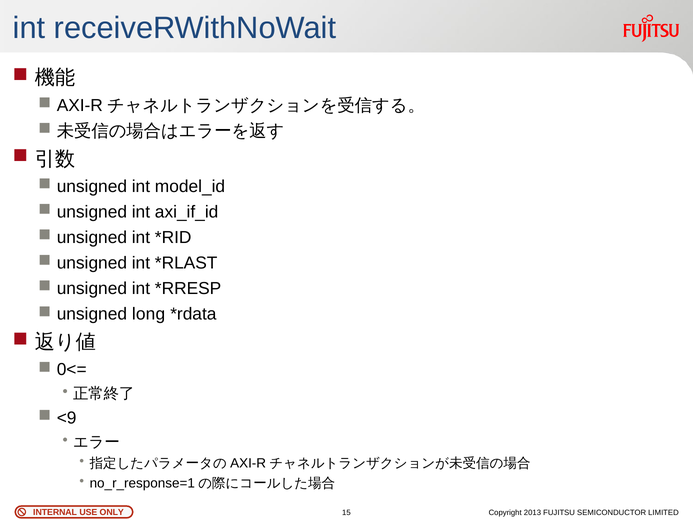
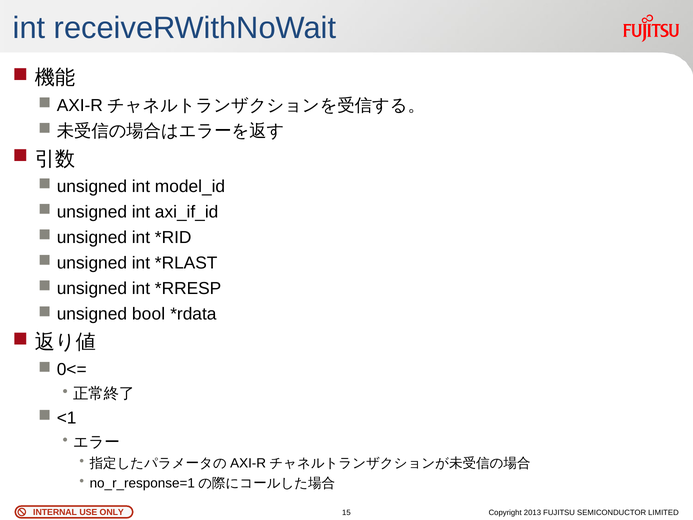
long: long -> bool
<9: <9 -> <1
